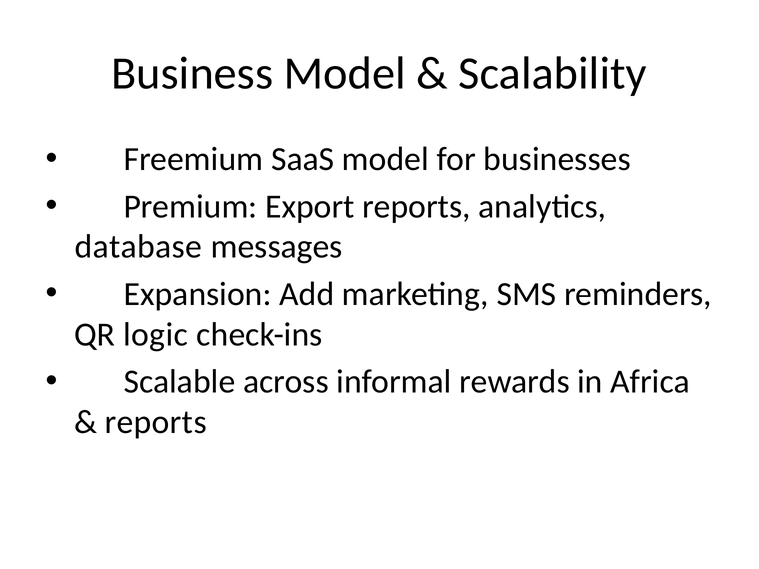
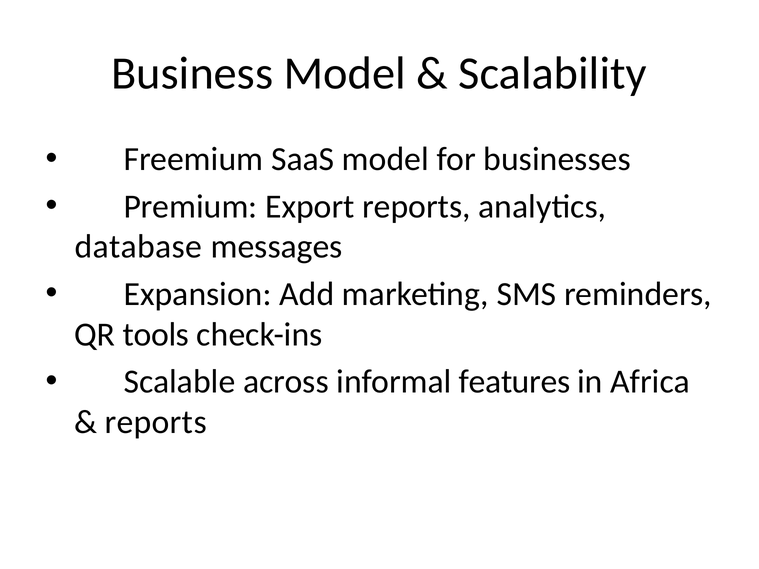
logic: logic -> tools
rewards: rewards -> features
